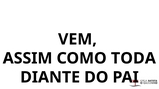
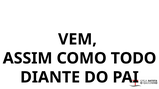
TODA: TODA -> TODO
